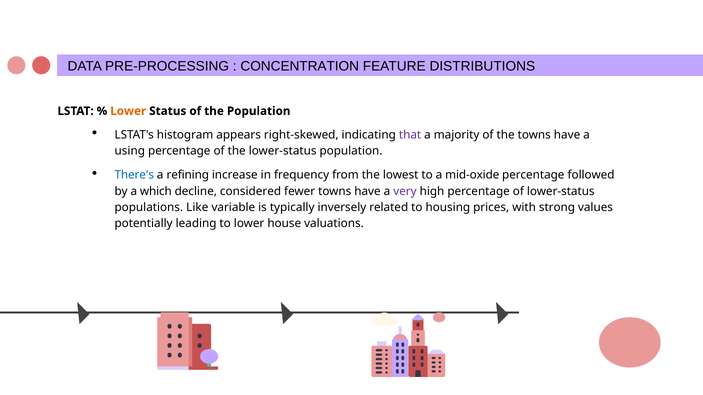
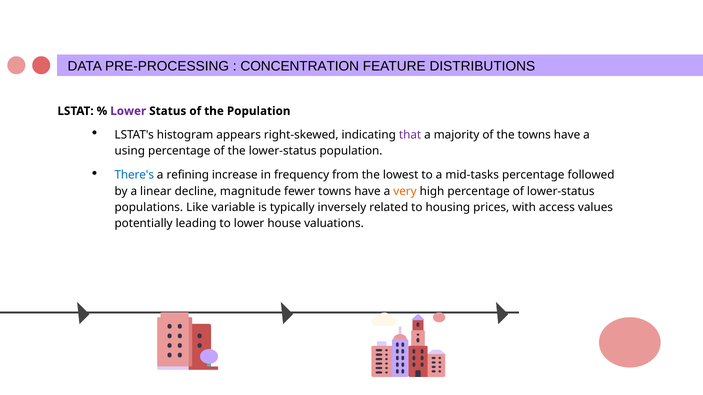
Lower at (128, 111) colour: orange -> purple
mid-oxide: mid-oxide -> mid-tasks
which: which -> linear
considered: considered -> magnitude
very colour: purple -> orange
strong: strong -> access
